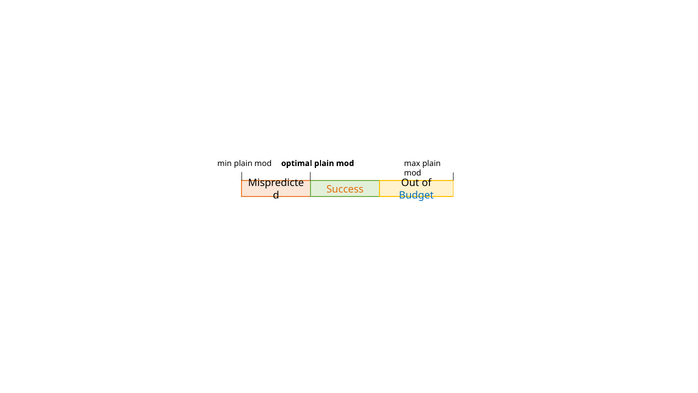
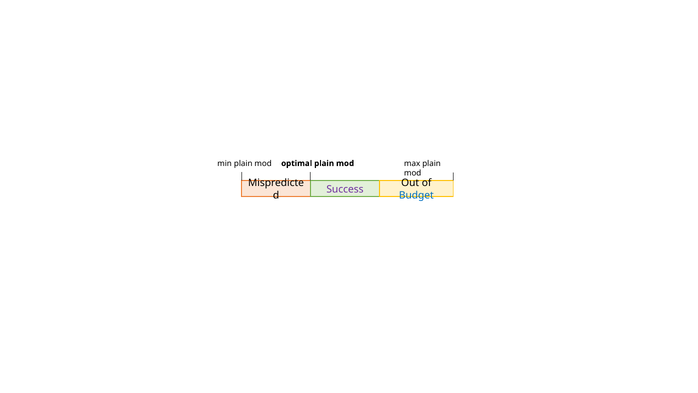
Success colour: orange -> purple
